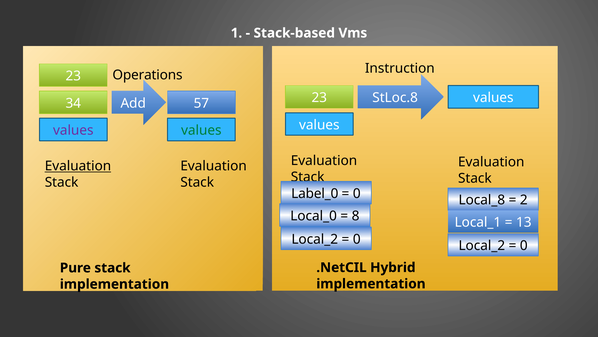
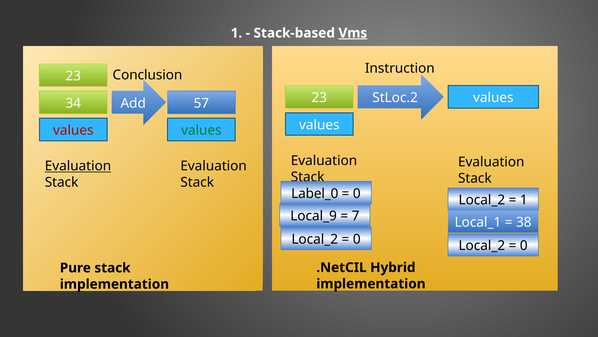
Vms underline: none -> present
Operations: Operations -> Conclusion
StLoc.8: StLoc.8 -> StLoc.2
values at (73, 130) colour: purple -> red
Local_8 at (482, 200): Local_8 -> Local_2
2 at (524, 200): 2 -> 1
Local_0: Local_0 -> Local_9
8: 8 -> 7
13: 13 -> 38
